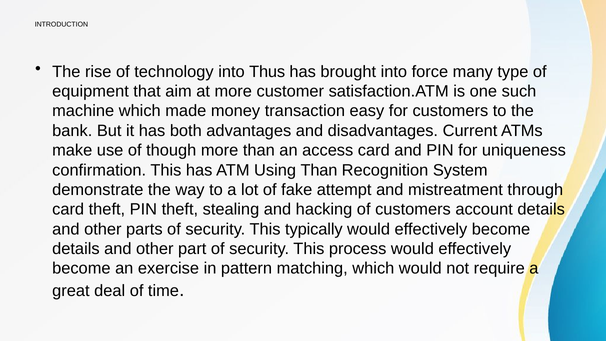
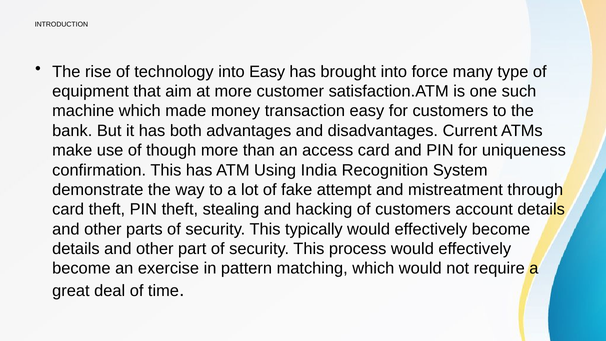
into Thus: Thus -> Easy
Using Than: Than -> India
